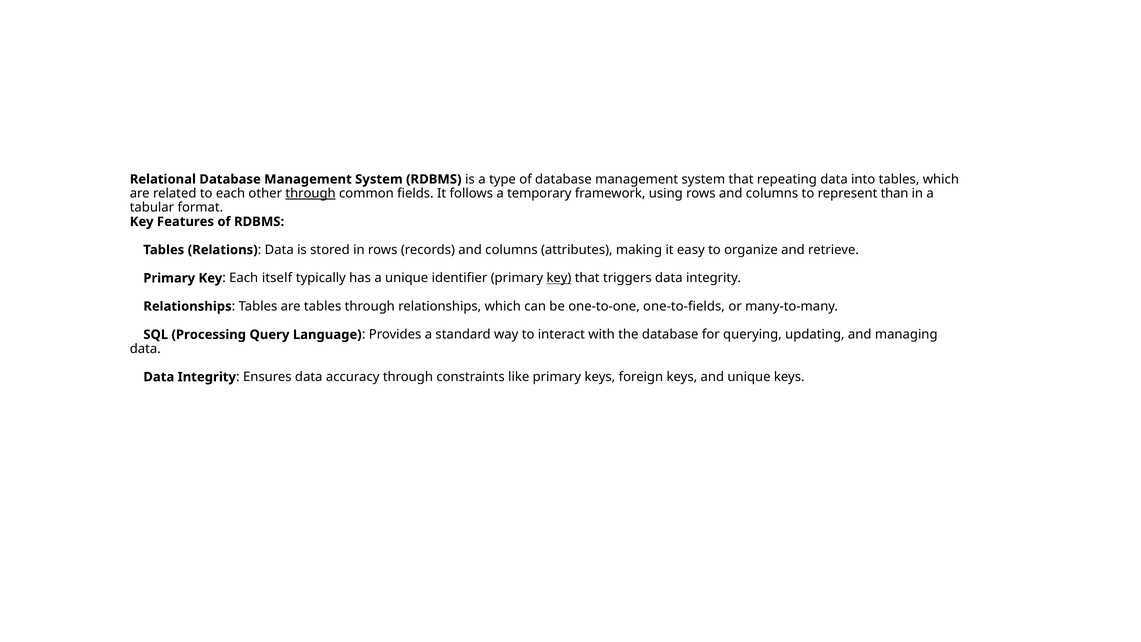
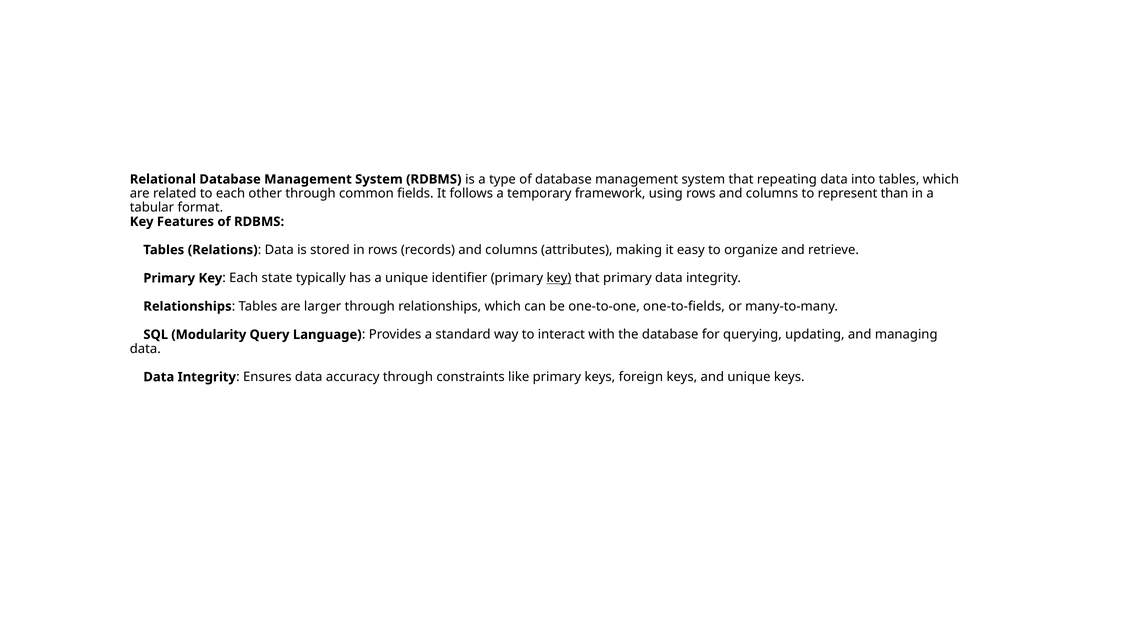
through at (311, 193) underline: present -> none
itself: itself -> state
that triggers: triggers -> primary
are tables: tables -> larger
Processing: Processing -> Modularity
